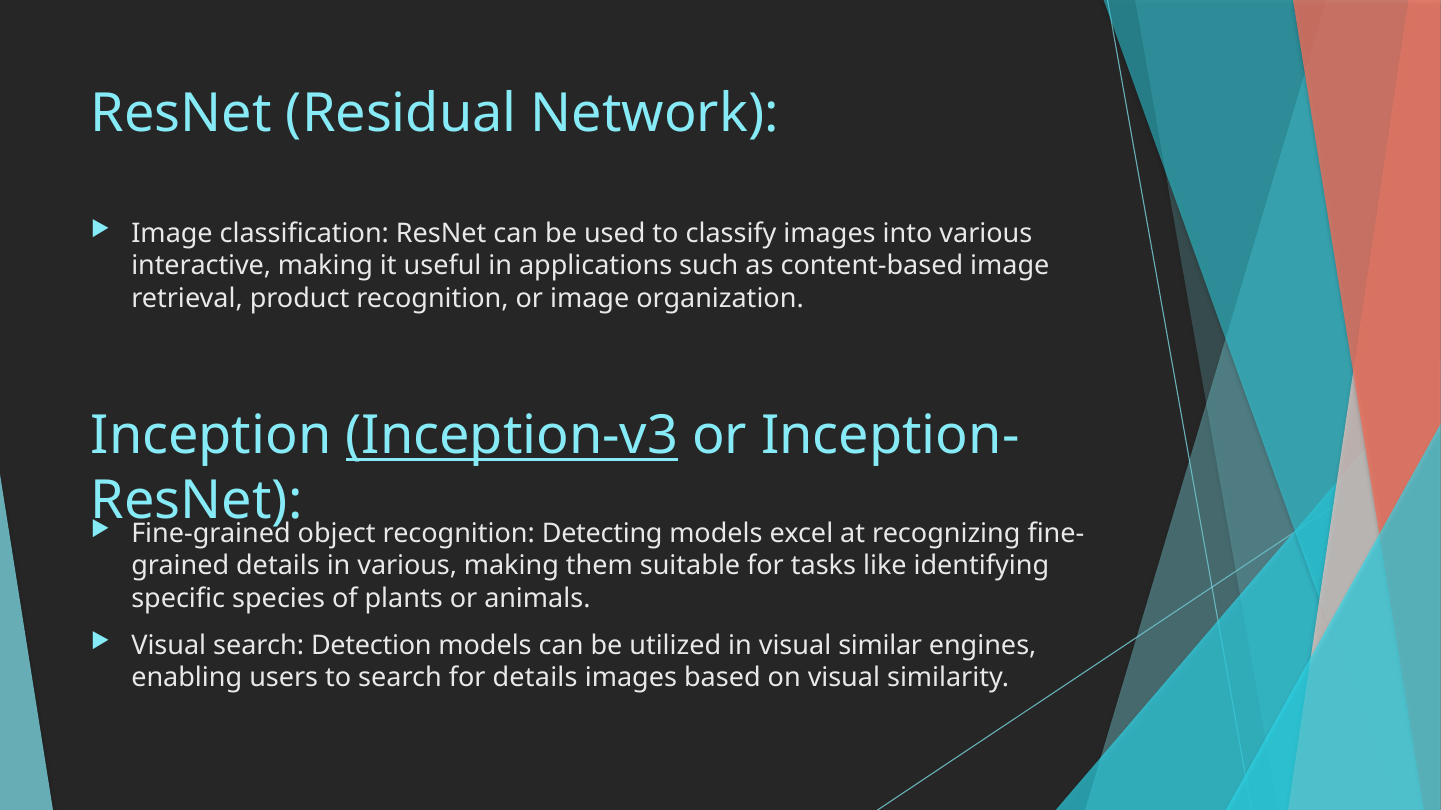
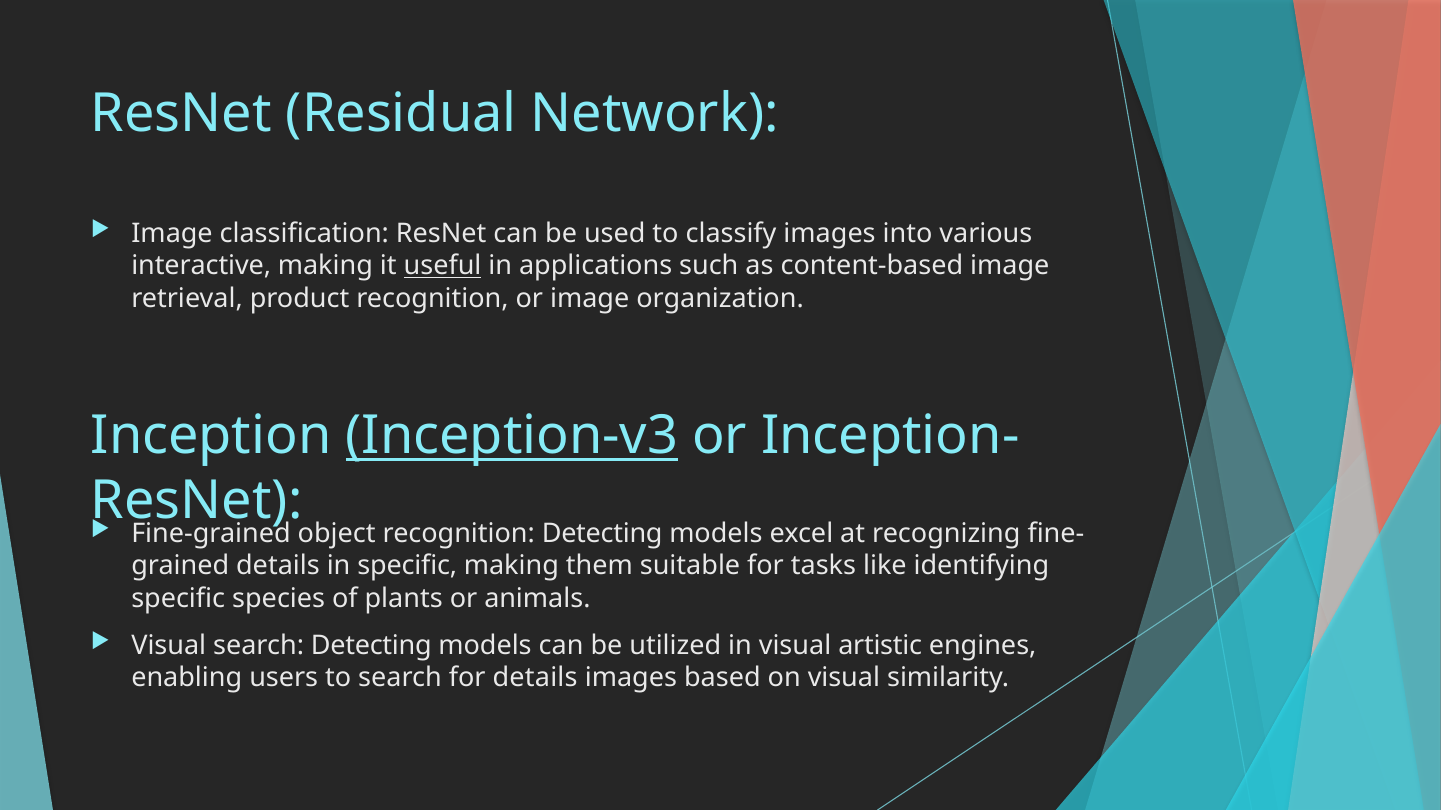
useful underline: none -> present
in various: various -> specific
search Detection: Detection -> Detecting
similar: similar -> artistic
